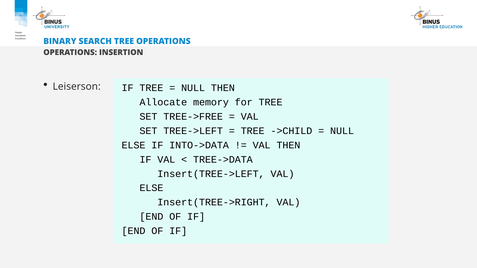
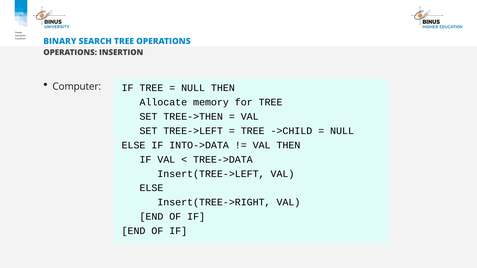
Leiserson: Leiserson -> Computer
TREE->FREE: TREE->FREE -> TREE->THEN
